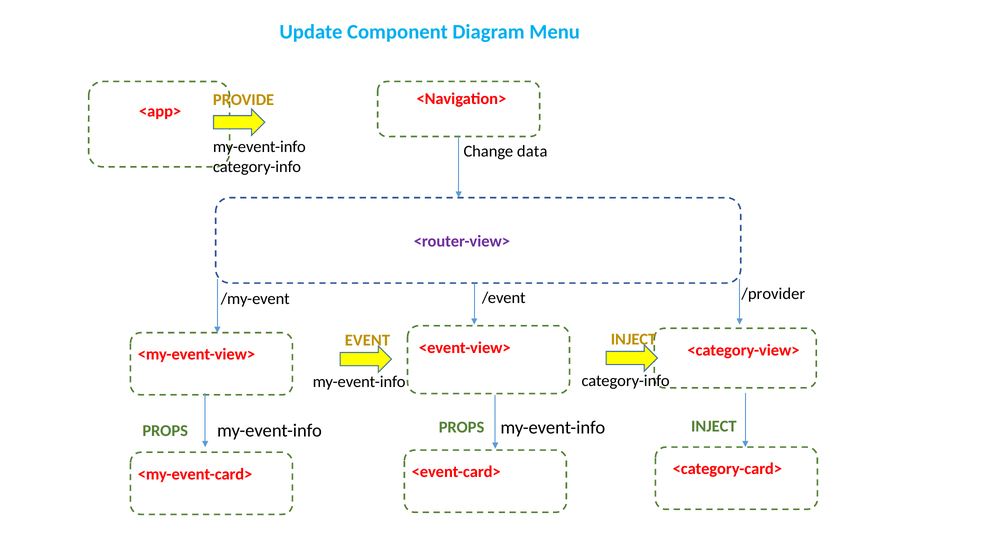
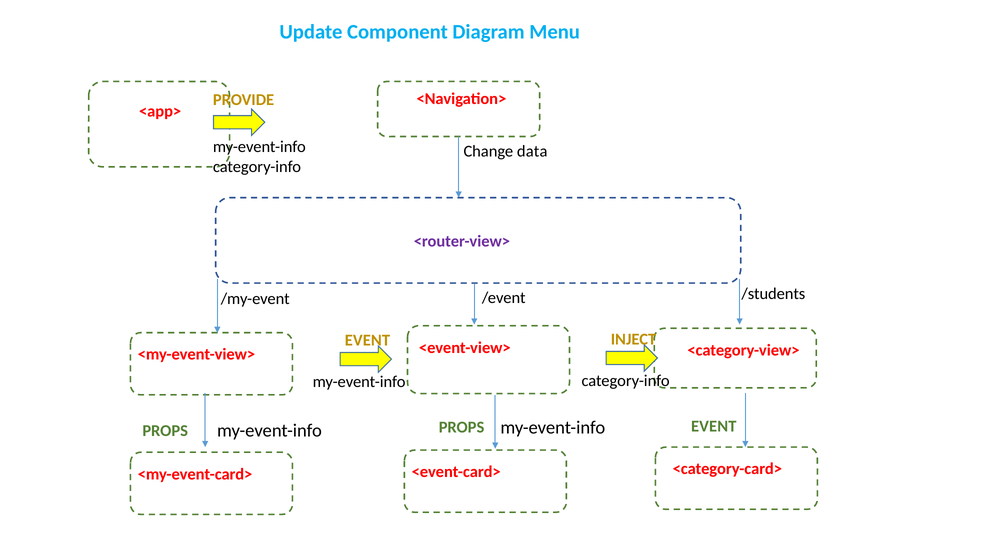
/provider: /provider -> /students
PROPS my-event-info INJECT: INJECT -> EVENT
